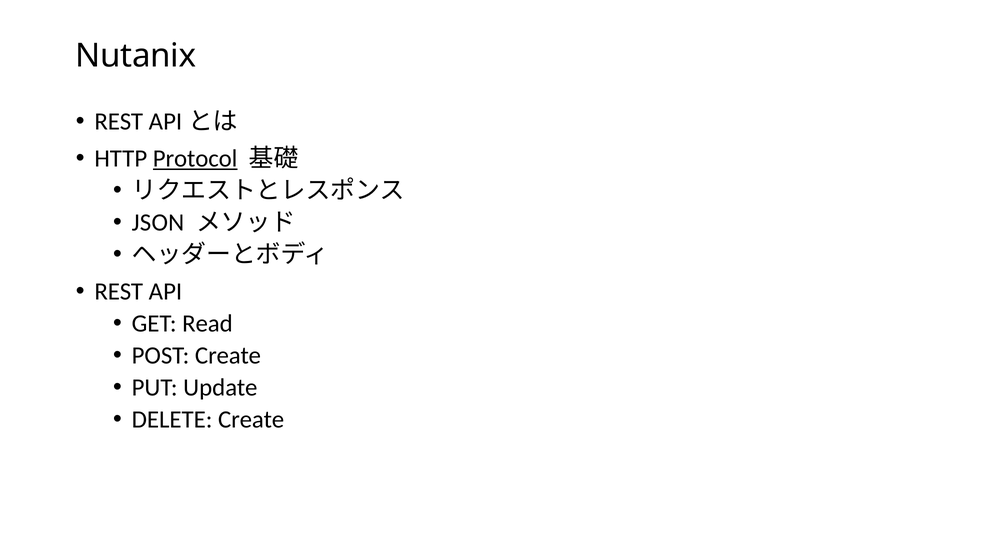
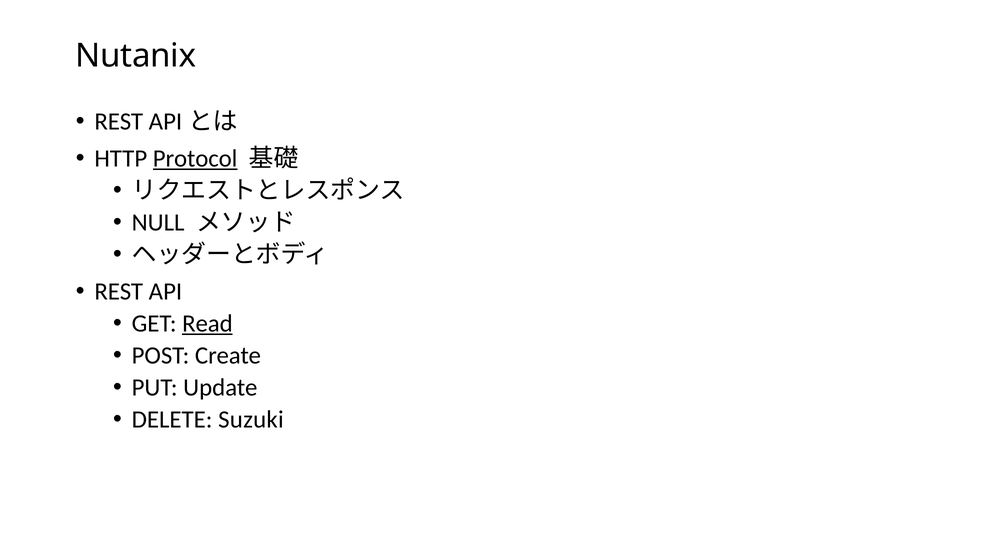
JSON: JSON -> NULL
Read underline: none -> present
DELETE Create: Create -> Suzuki
